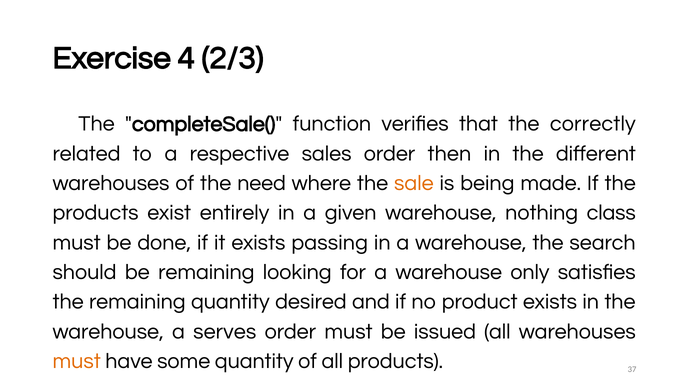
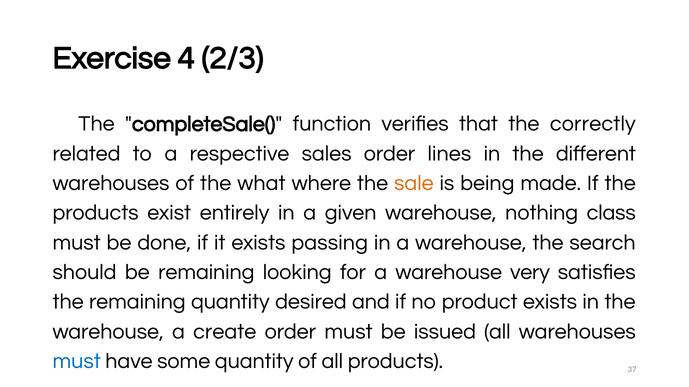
then: then -> lines
need: need -> what
only: only -> very
serves: serves -> create
must at (77, 362) colour: orange -> blue
